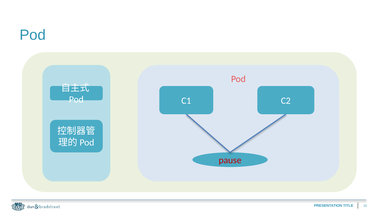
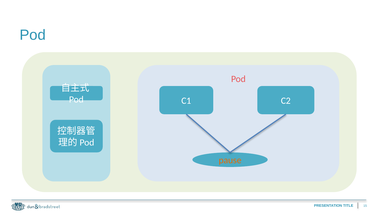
pause colour: red -> orange
